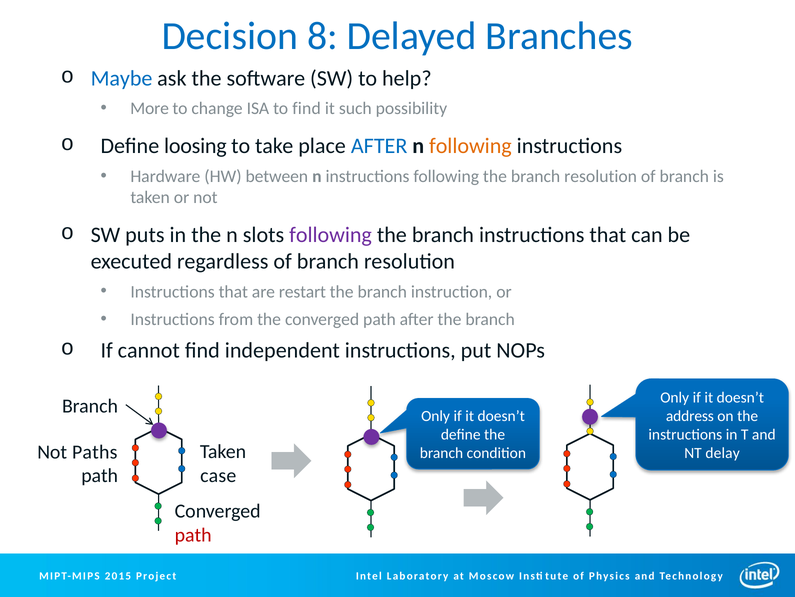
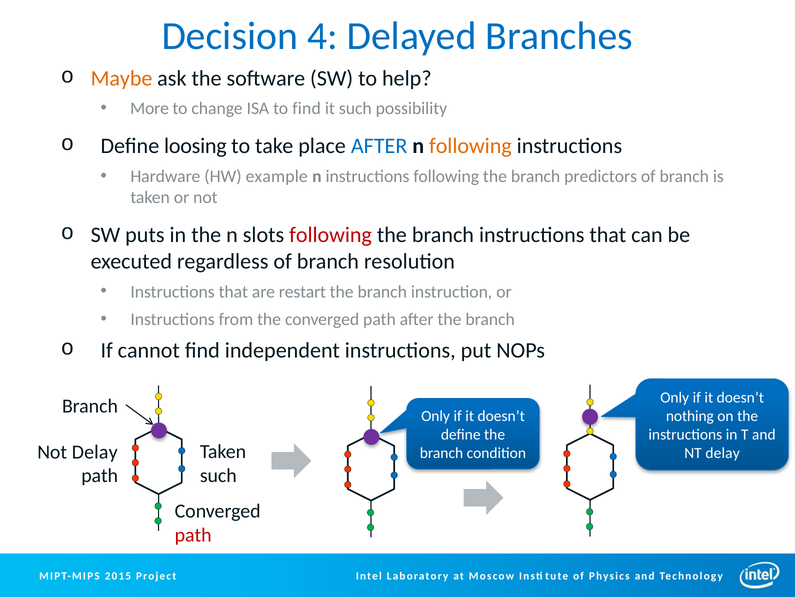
8: 8 -> 4
Maybe colour: blue -> orange
between: between -> example
the branch resolution: resolution -> predictors
following at (331, 235) colour: purple -> red
address: address -> nothing
Not Paths: Paths -> Delay
case at (218, 475): case -> such
